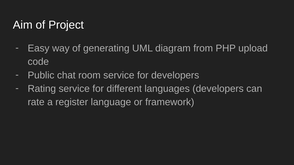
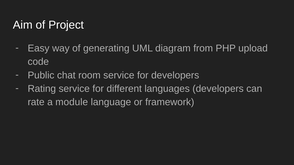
register: register -> module
